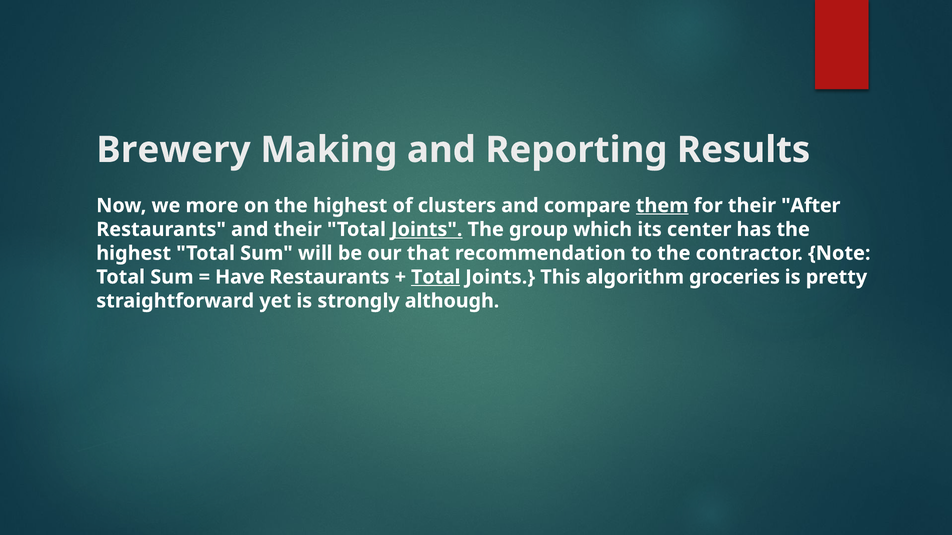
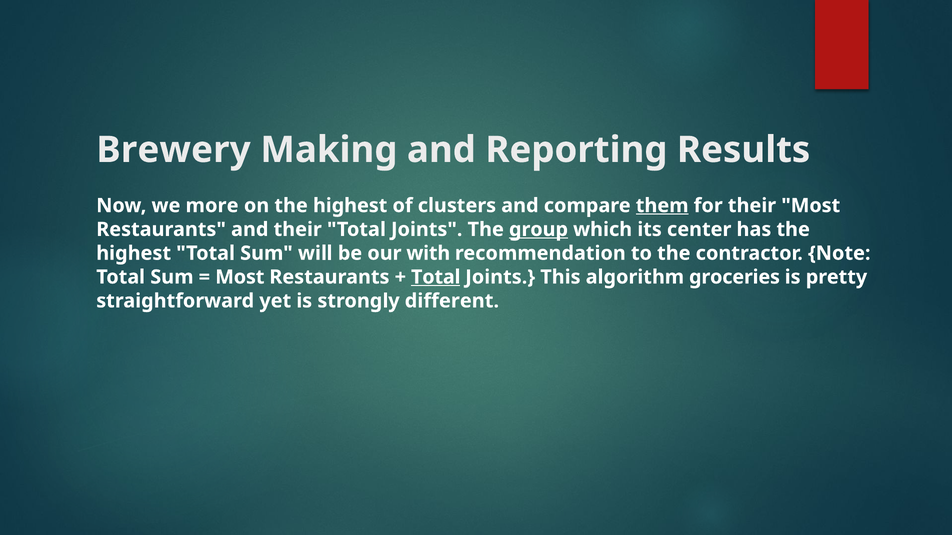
their After: After -> Most
Joints at (427, 230) underline: present -> none
group underline: none -> present
that: that -> with
Have at (240, 277): Have -> Most
although: although -> different
